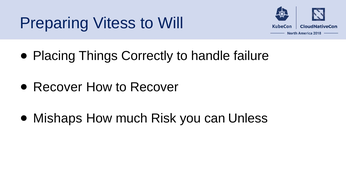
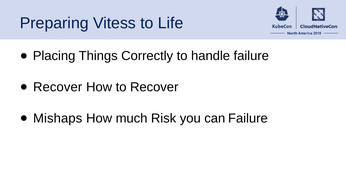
Will: Will -> Life
can Unless: Unless -> Failure
